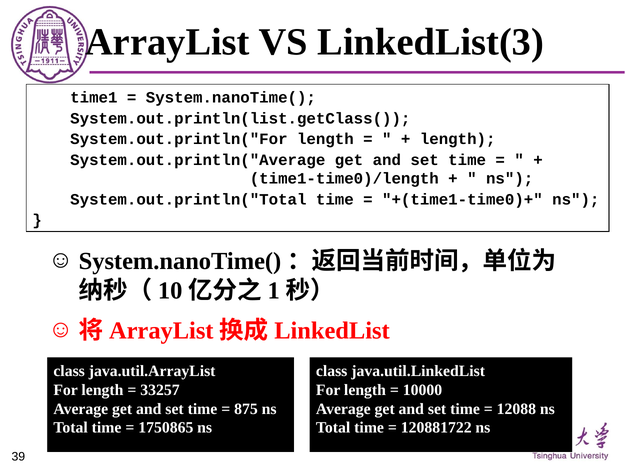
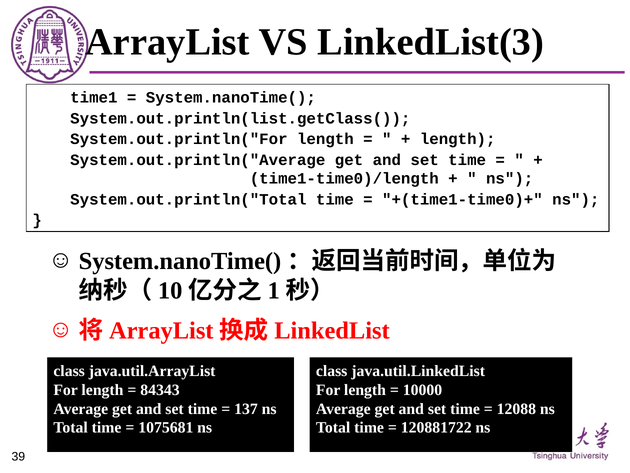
33257: 33257 -> 84343
875: 875 -> 137
1750865: 1750865 -> 1075681
